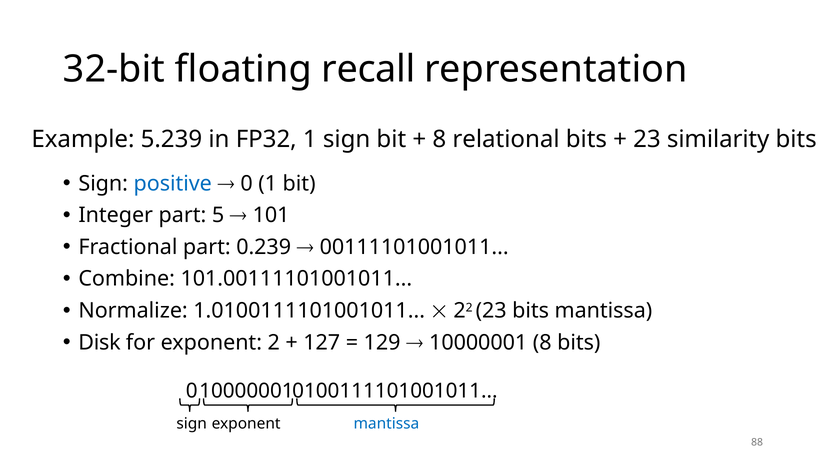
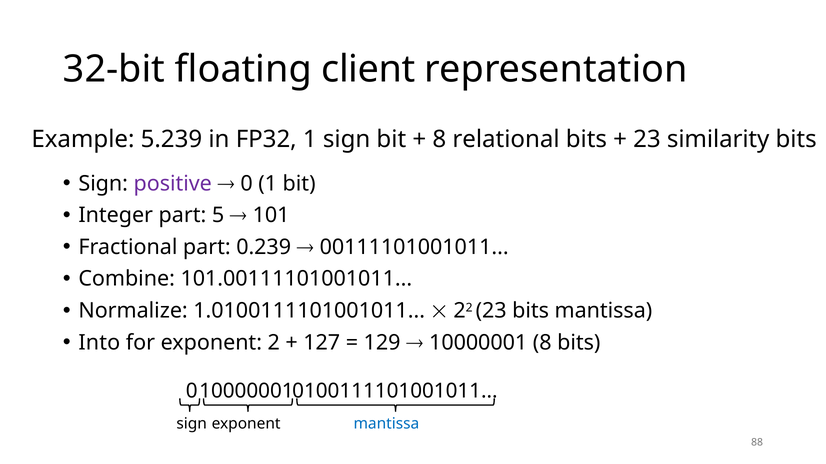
recall: recall -> client
positive colour: blue -> purple
Disk: Disk -> Into
